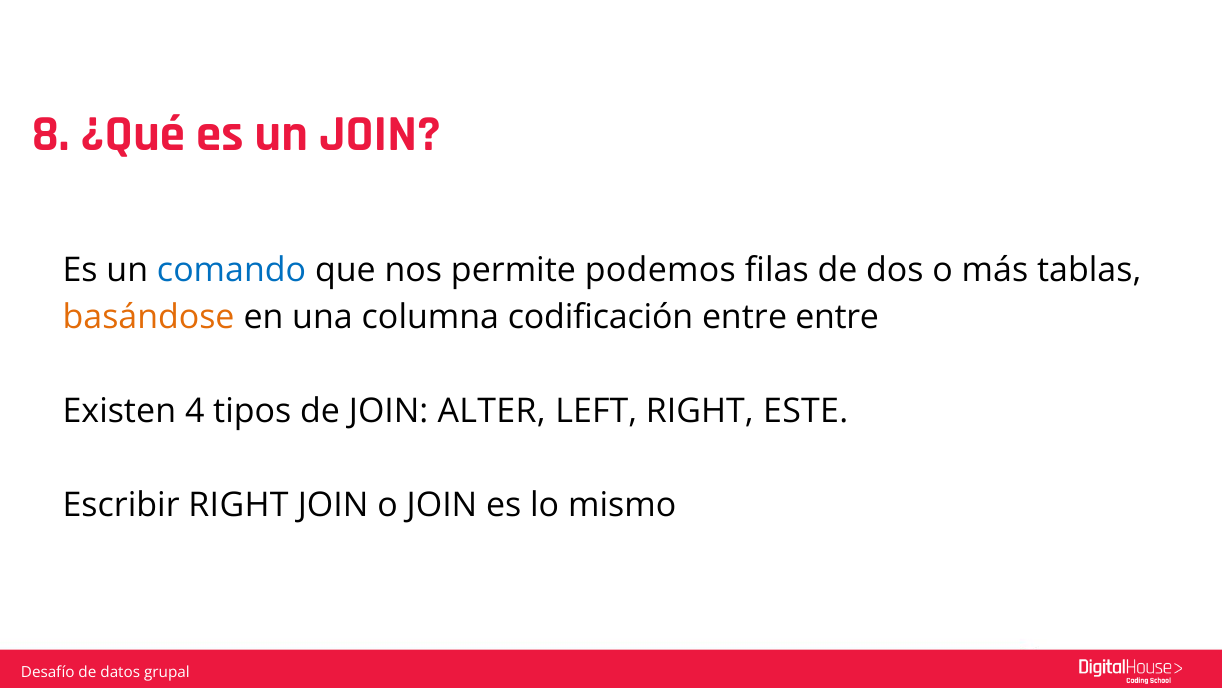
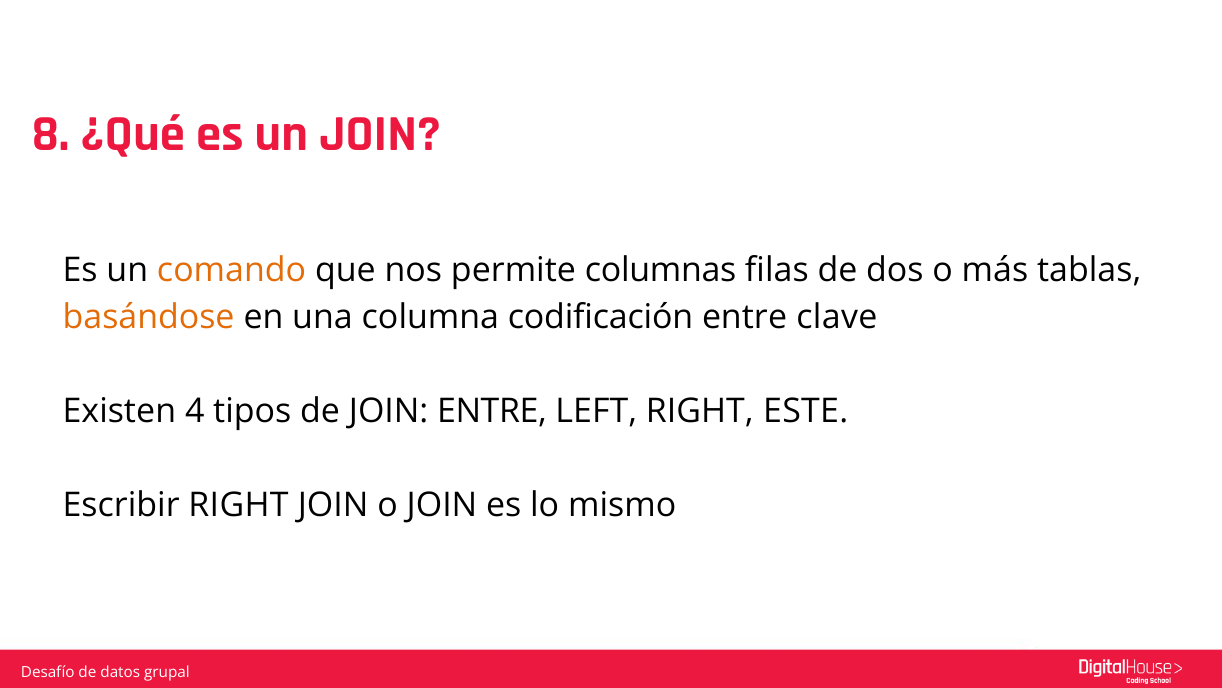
comando colour: blue -> orange
podemos: podemos -> columnas
entre entre: entre -> clave
JOIN ALTER: ALTER -> ENTRE
